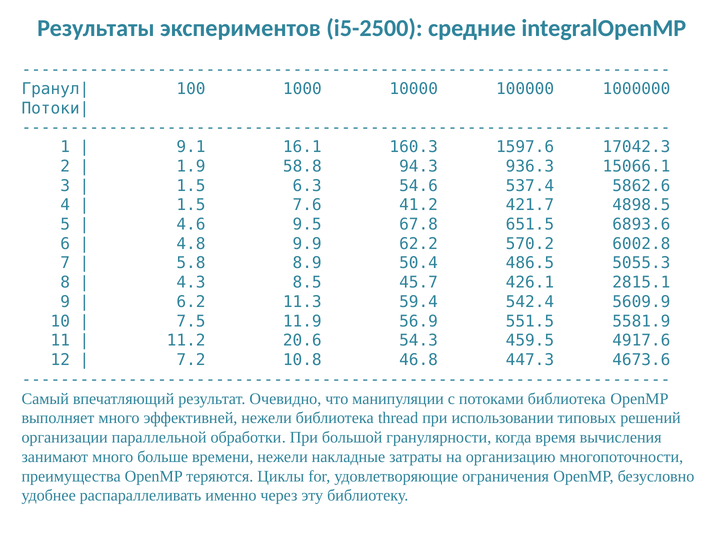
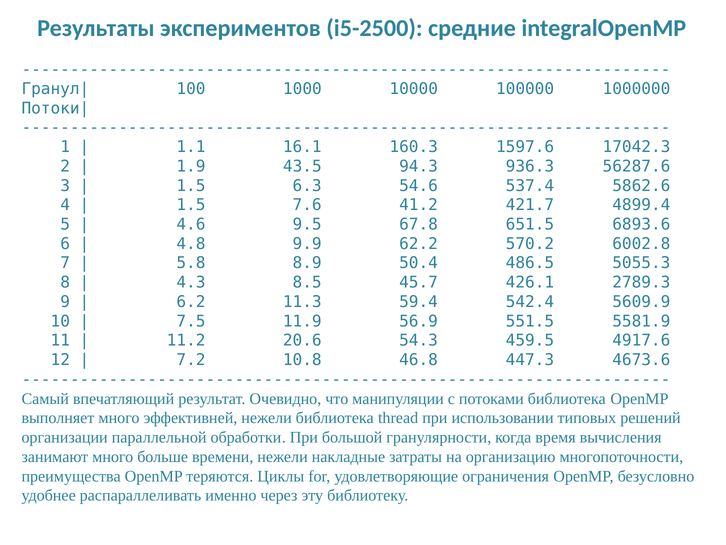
9.1: 9.1 -> 1.1
58.8: 58.8 -> 43.5
15066.1: 15066.1 -> 56287.6
4898.5: 4898.5 -> 4899.4
2815.1: 2815.1 -> 2789.3
